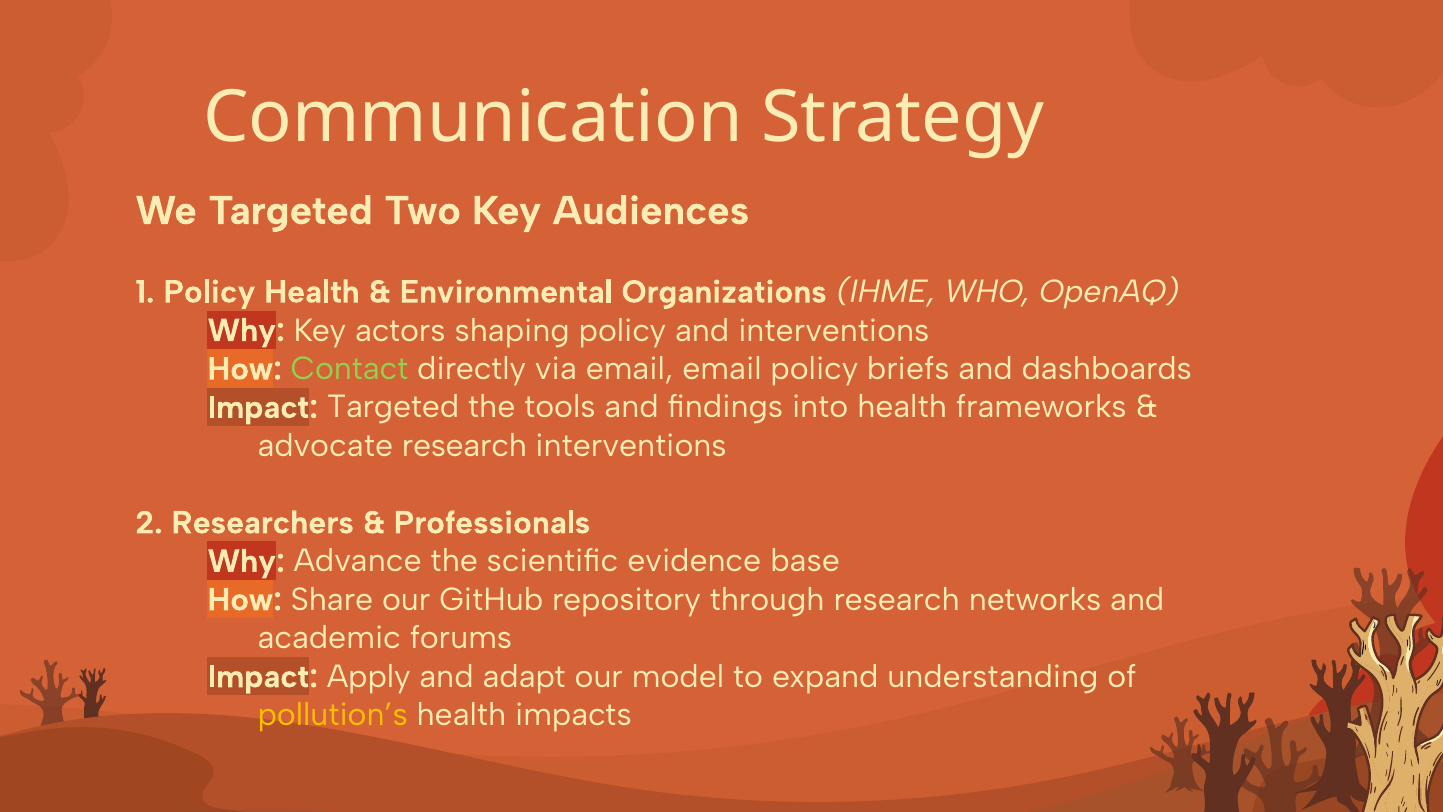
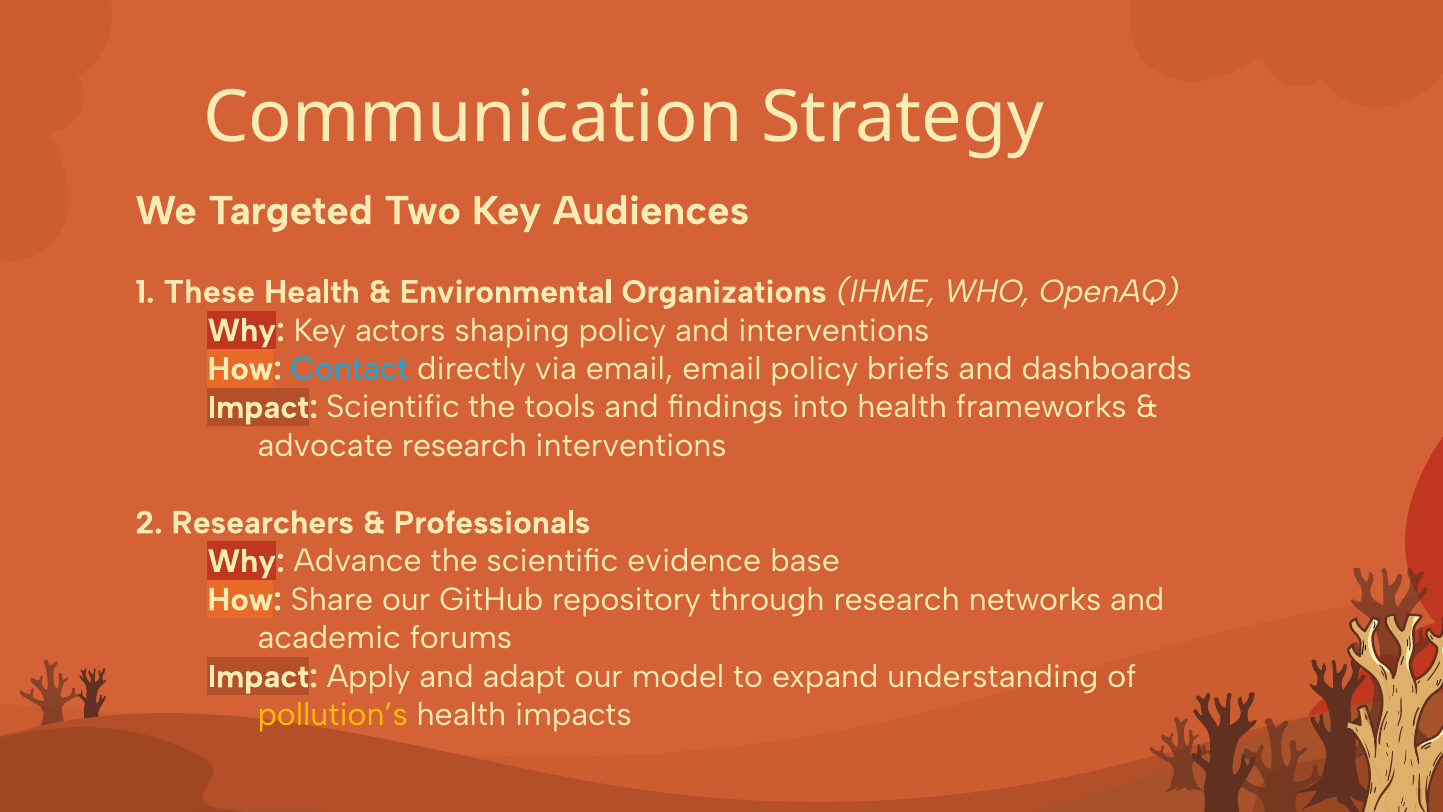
1 Policy: Policy -> These
Contact colour: light green -> light blue
Impact Targeted: Targeted -> Scientific
